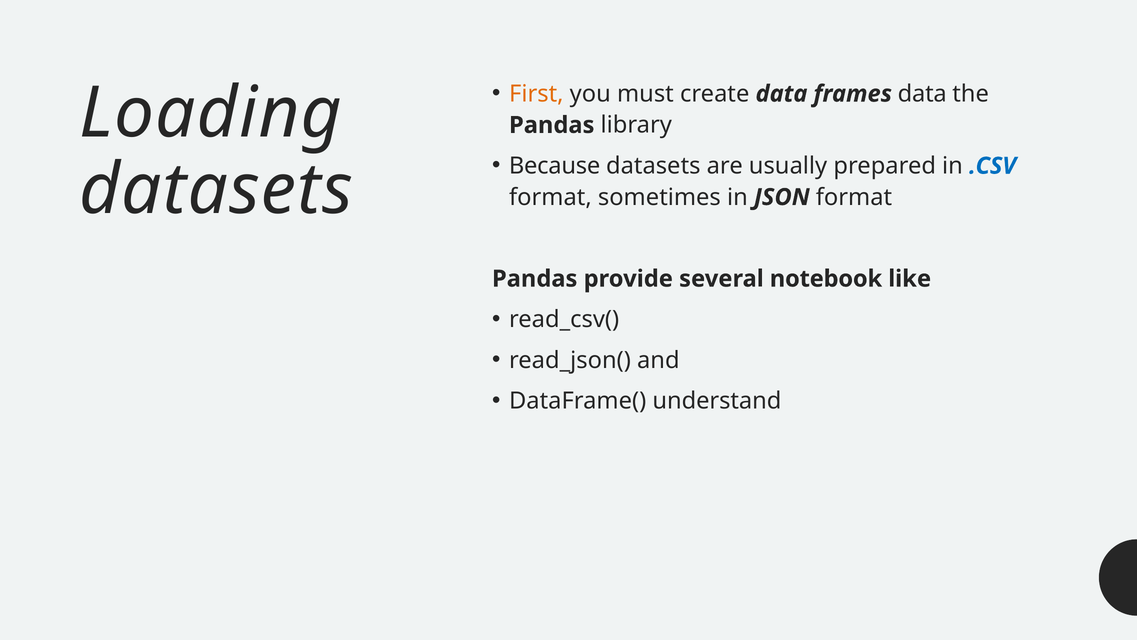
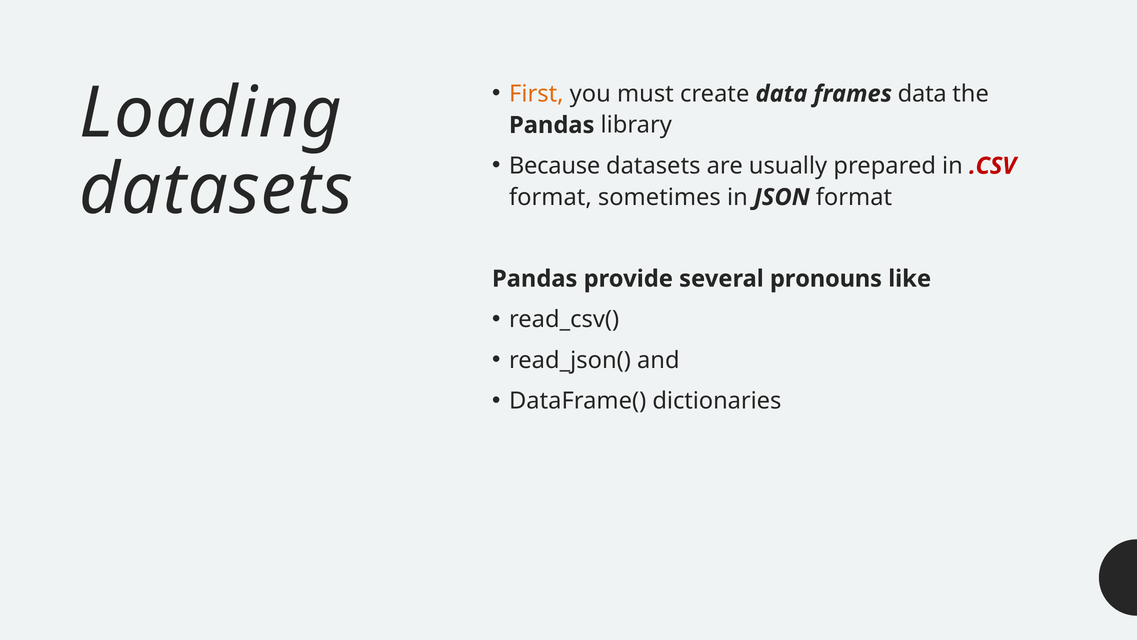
.CSV colour: blue -> red
notebook: notebook -> pronouns
understand: understand -> dictionaries
